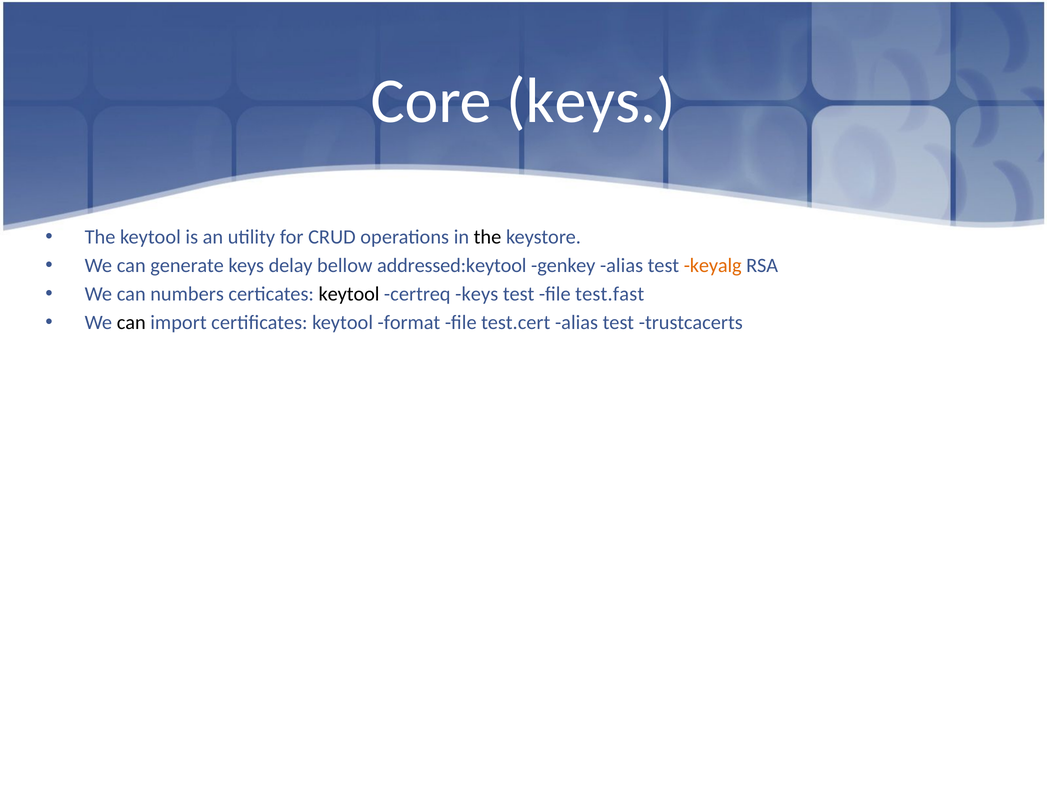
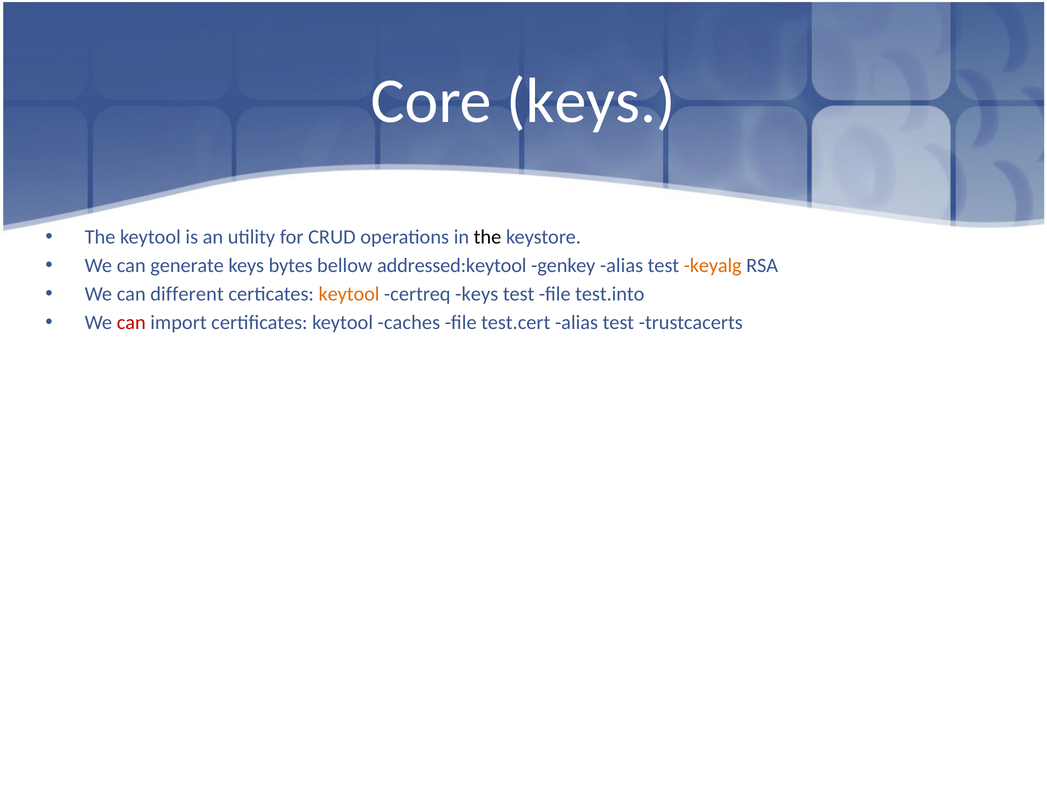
delay: delay -> bytes
numbers: numbers -> different
keytool at (349, 294) colour: black -> orange
test.fast: test.fast -> test.into
can at (131, 323) colour: black -> red
format: format -> caches
